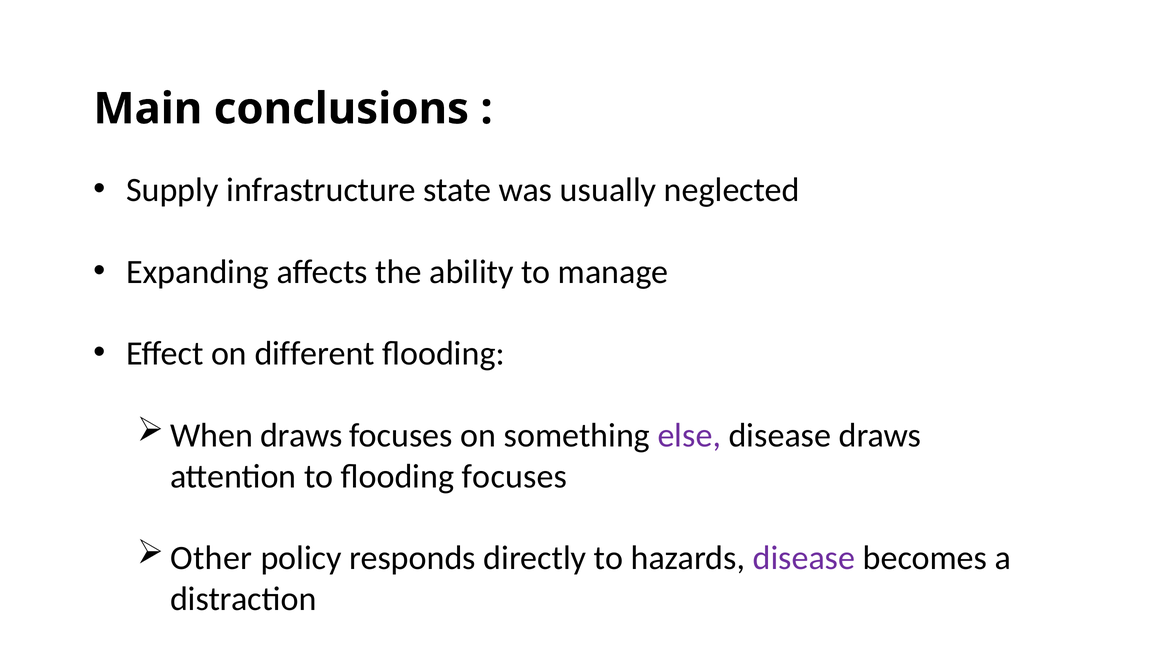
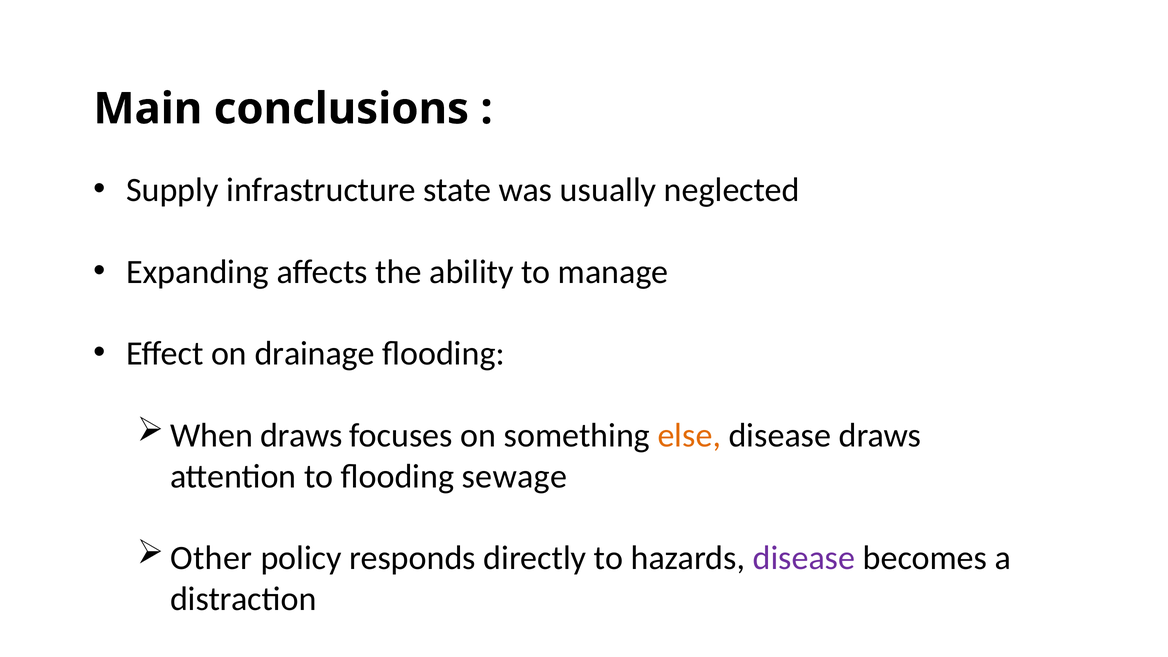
different: different -> drainage
else colour: purple -> orange
flooding focuses: focuses -> sewage
